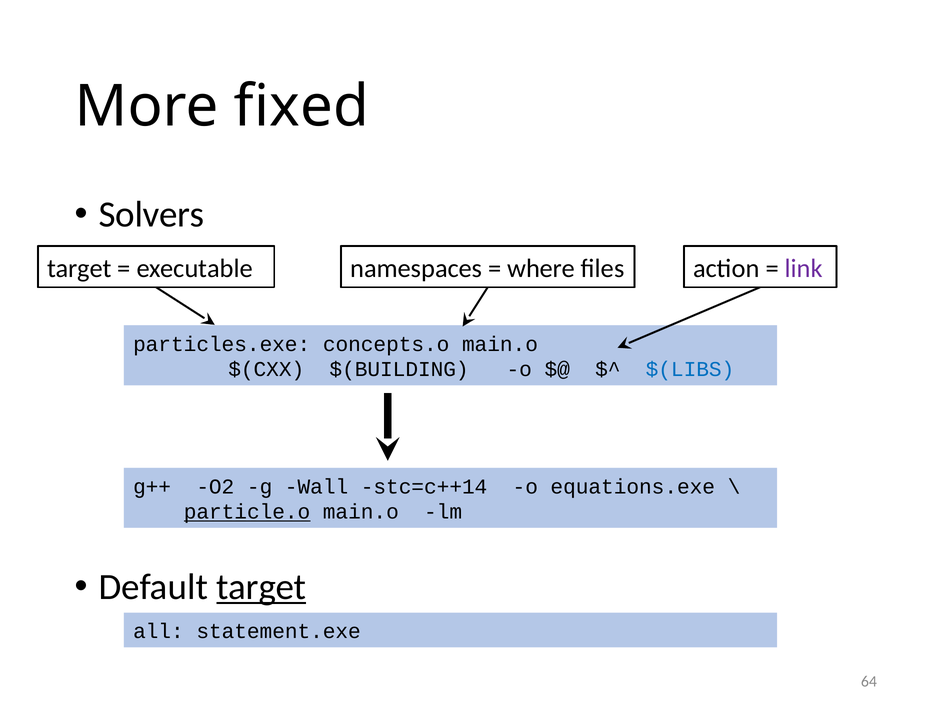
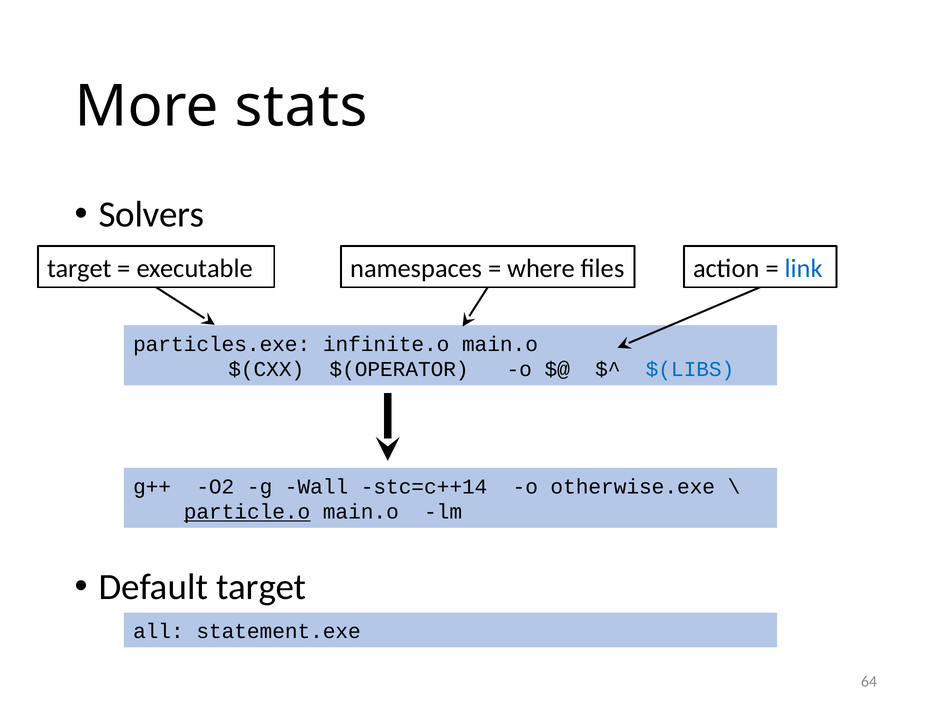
fixed: fixed -> stats
link colour: purple -> blue
concepts.o: concepts.o -> infinite.o
$(BUILDING: $(BUILDING -> $(OPERATOR
equations.exe: equations.exe -> otherwise.exe
target at (261, 587) underline: present -> none
